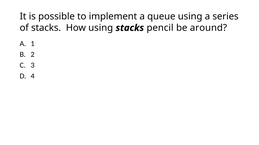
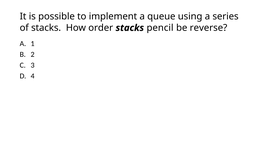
How using: using -> order
around: around -> reverse
